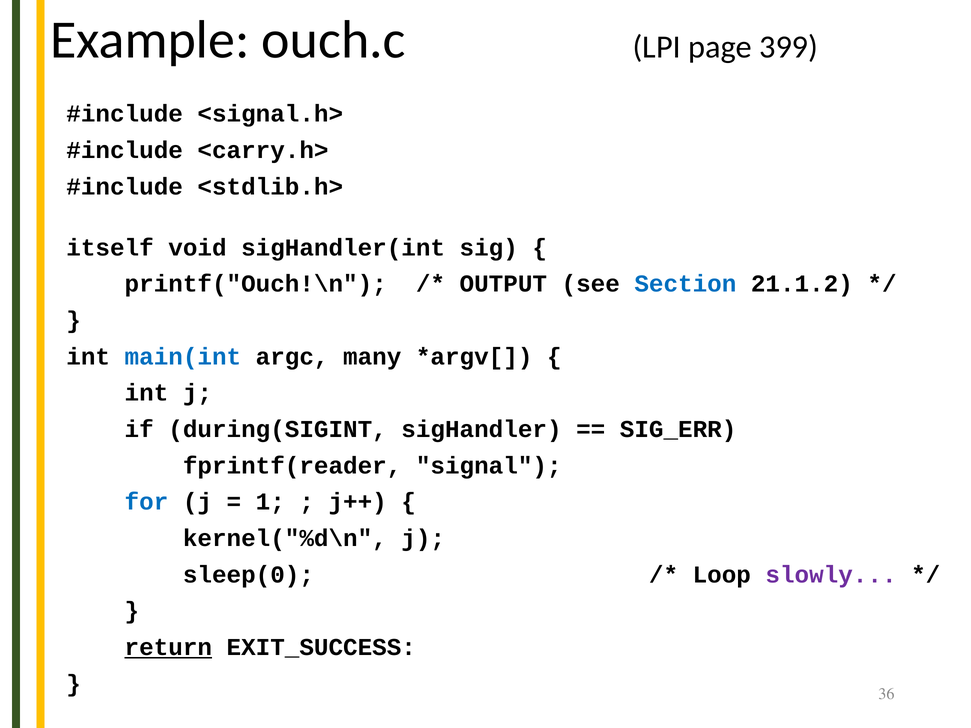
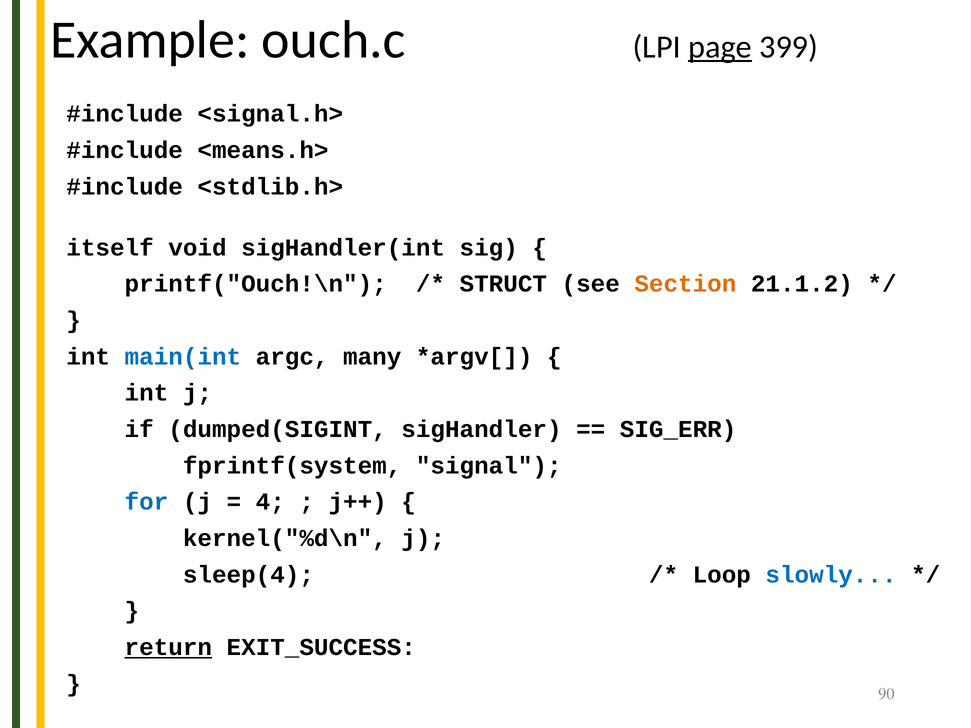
page underline: none -> present
<carry.h>: <carry.h> -> <means.h>
OUTPUT: OUTPUT -> STRUCT
Section colour: blue -> orange
during(SIGINT: during(SIGINT -> dumped(SIGINT
fprintf(reader: fprintf(reader -> fprintf(system
1: 1 -> 4
sleep(0: sleep(0 -> sleep(4
slowly colour: purple -> blue
36: 36 -> 90
